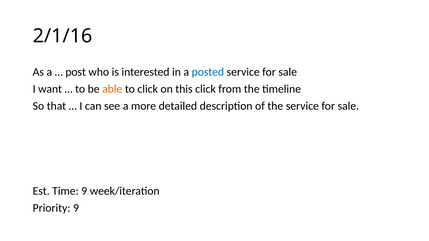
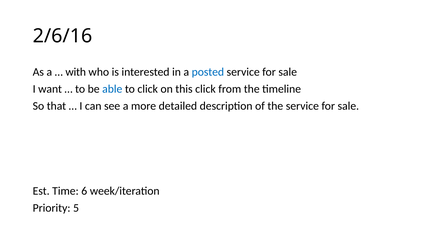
2/1/16: 2/1/16 -> 2/6/16
post: post -> with
able colour: orange -> blue
Time 9: 9 -> 6
Priority 9: 9 -> 5
